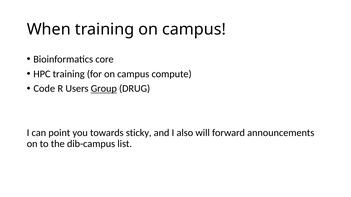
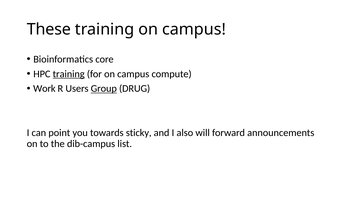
When: When -> These
training at (69, 74) underline: none -> present
Code: Code -> Work
